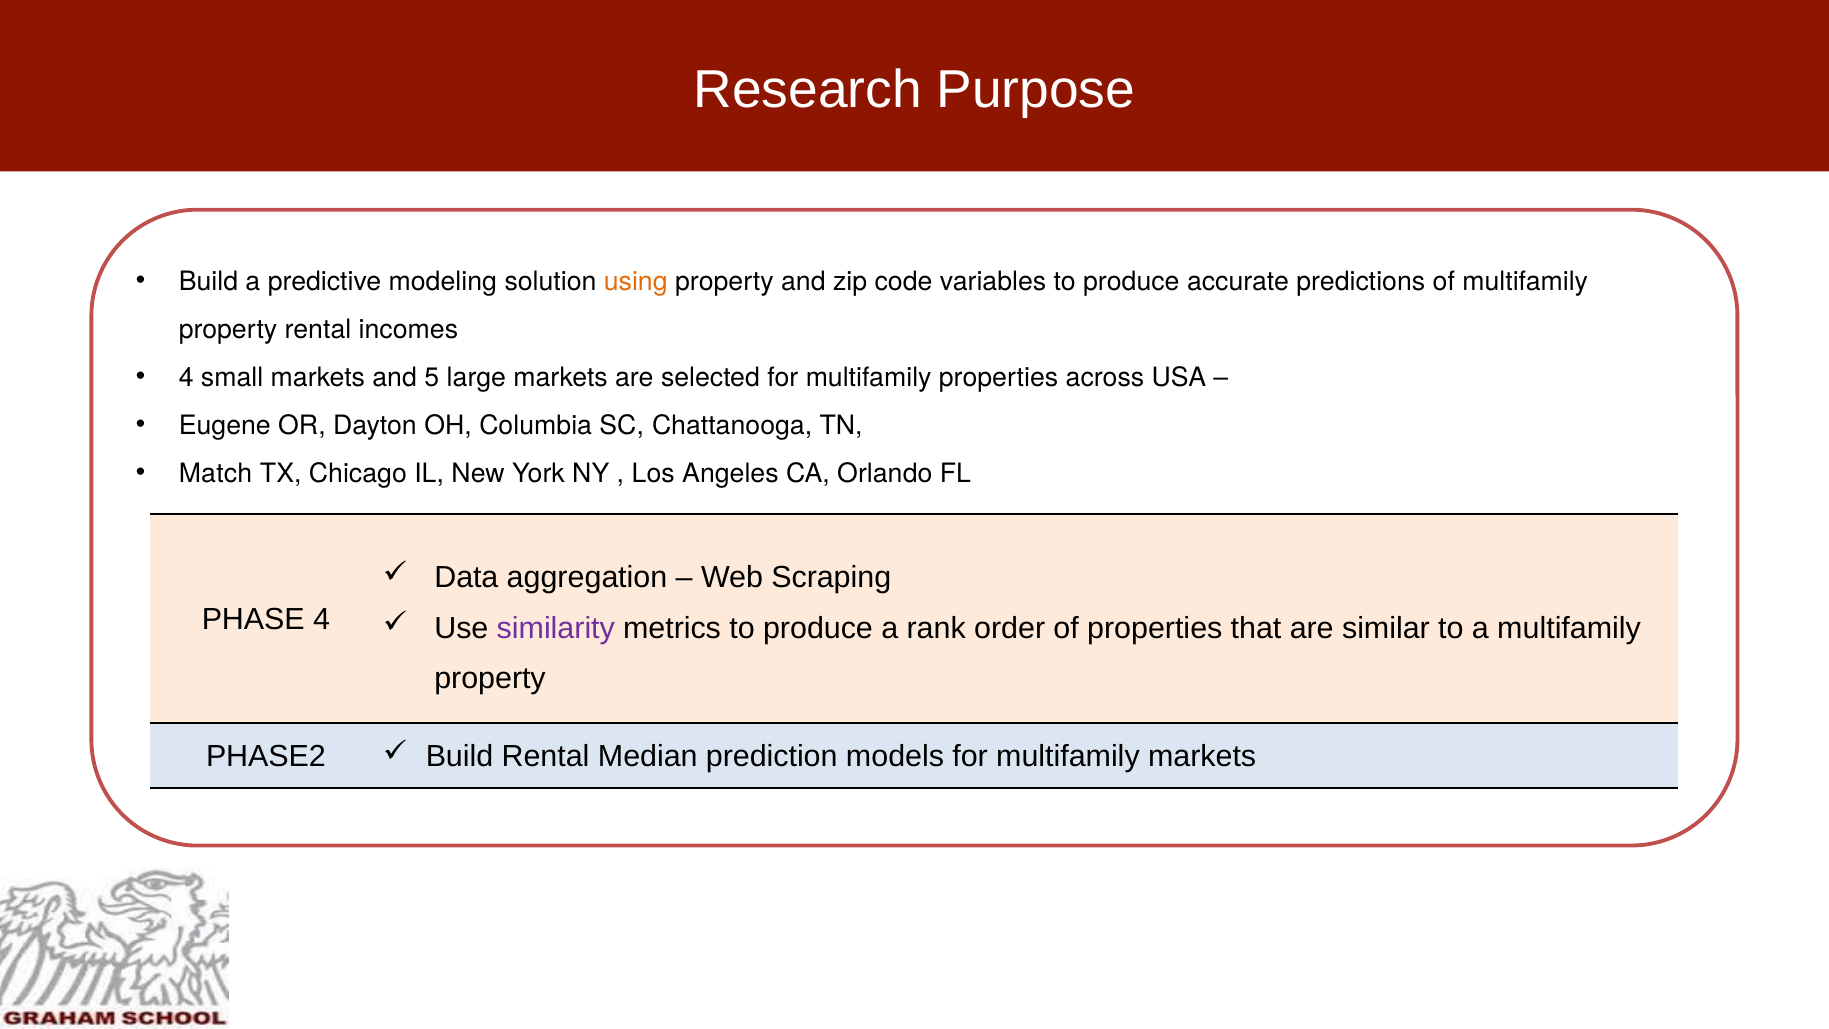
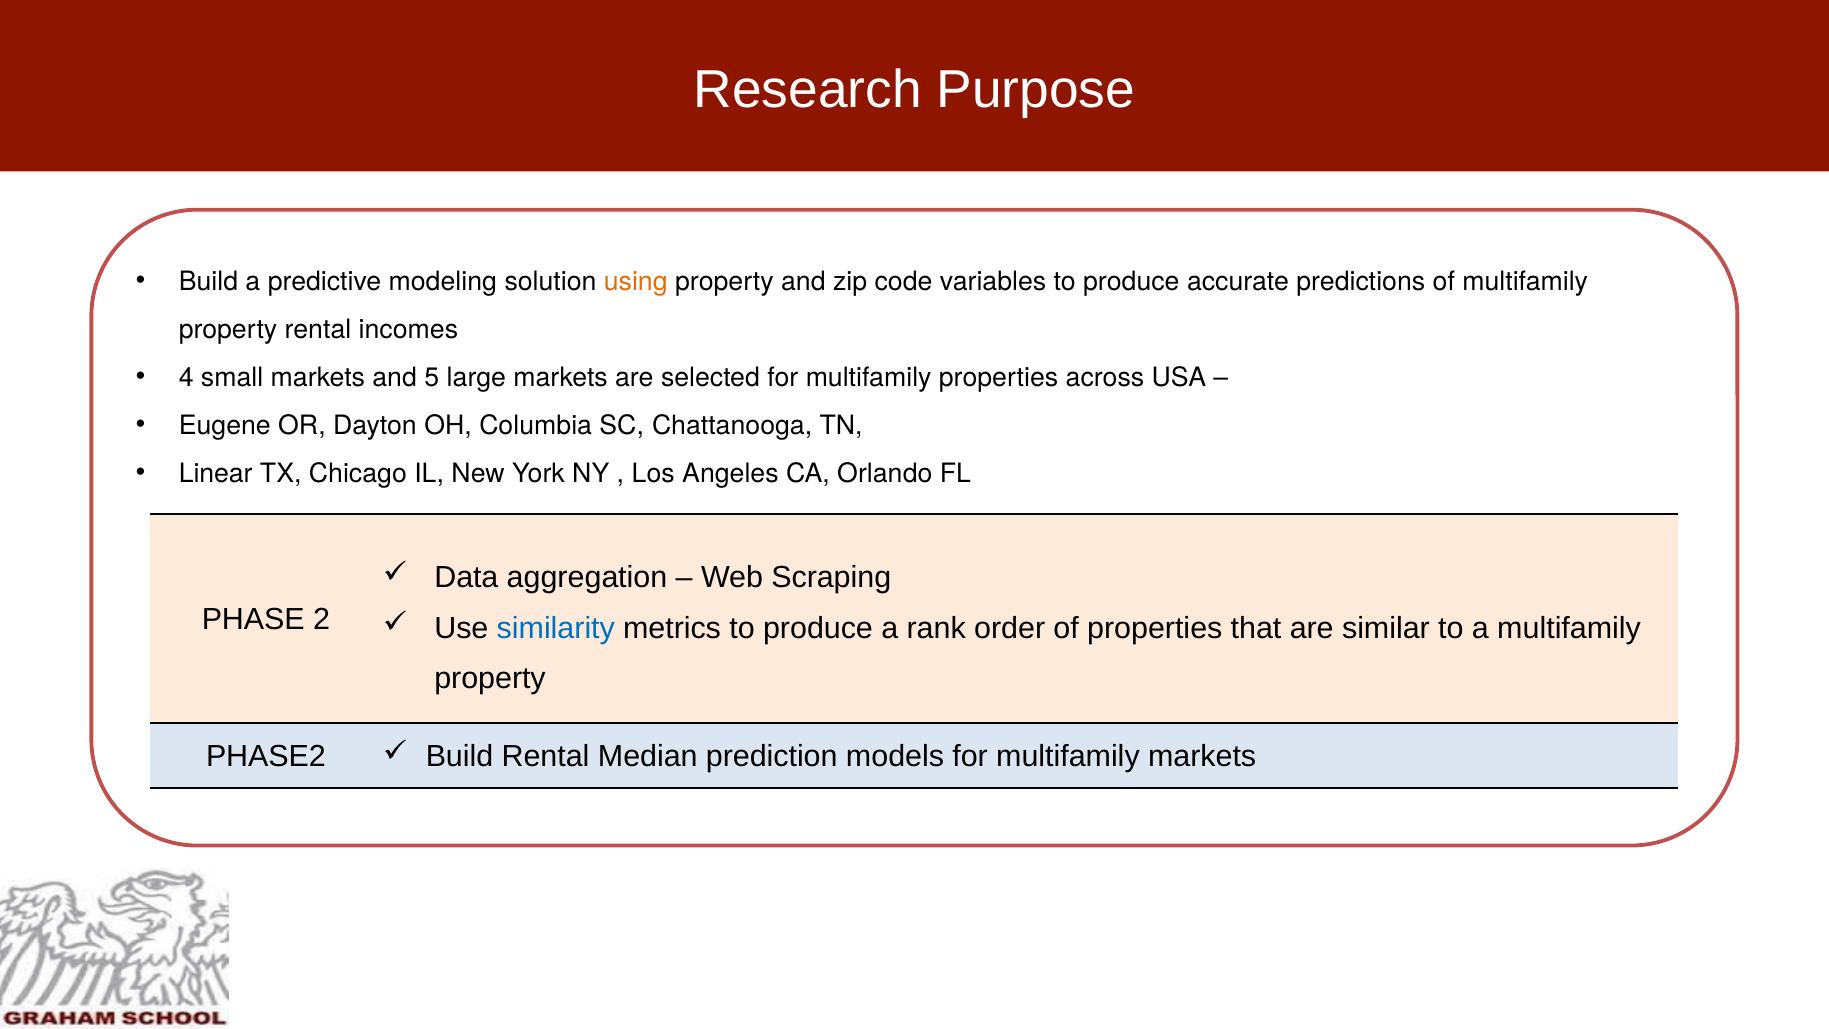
Match: Match -> Linear
PHASE 4: 4 -> 2
similarity colour: purple -> blue
